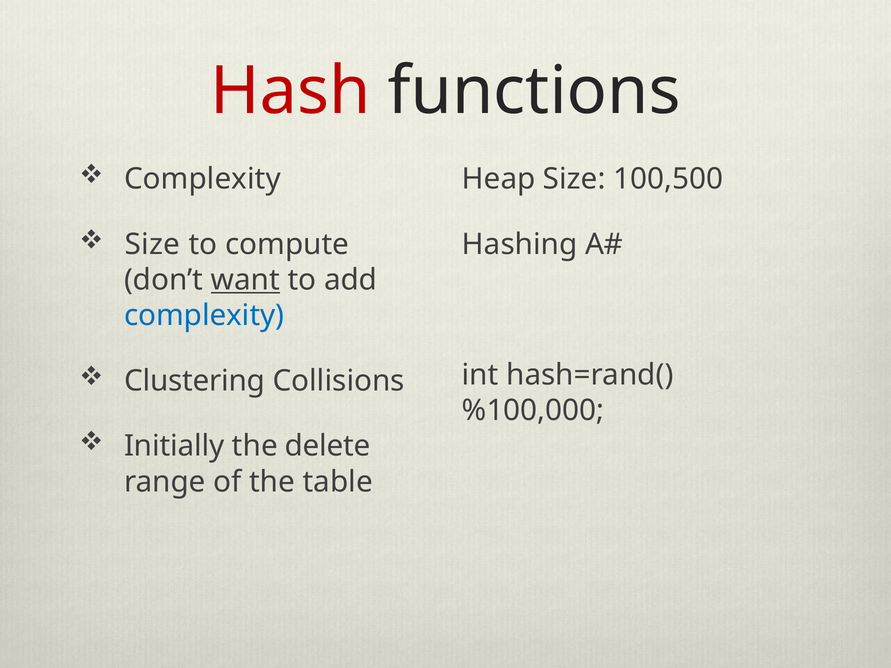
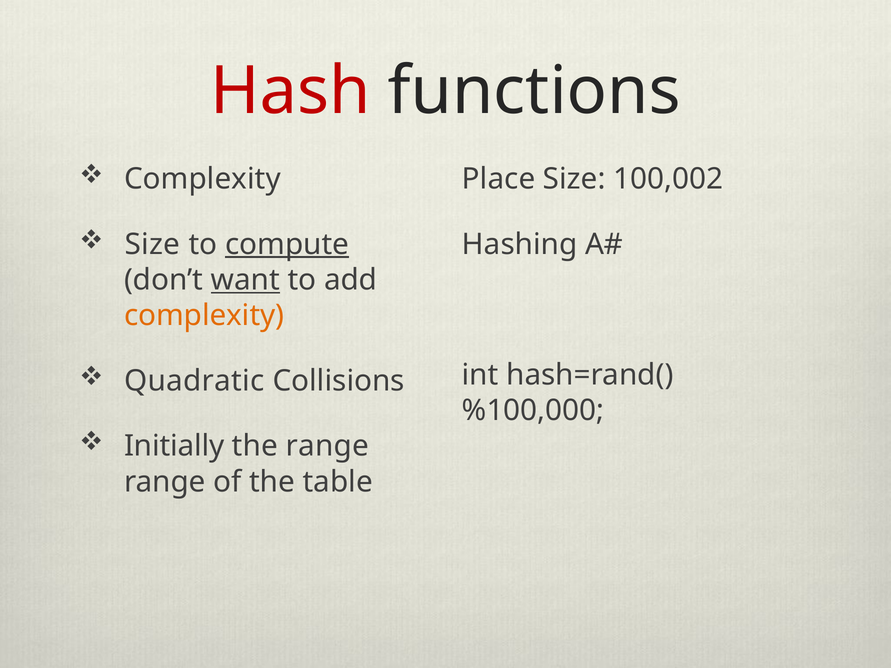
Heap: Heap -> Place
100,500: 100,500 -> 100,002
compute underline: none -> present
complexity at (204, 316) colour: blue -> orange
Clustering: Clustering -> Quadratic
the delete: delete -> range
